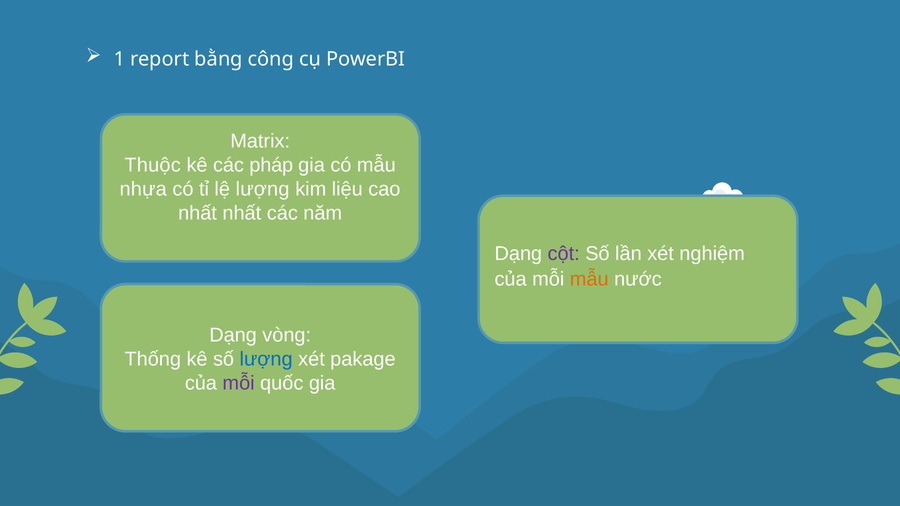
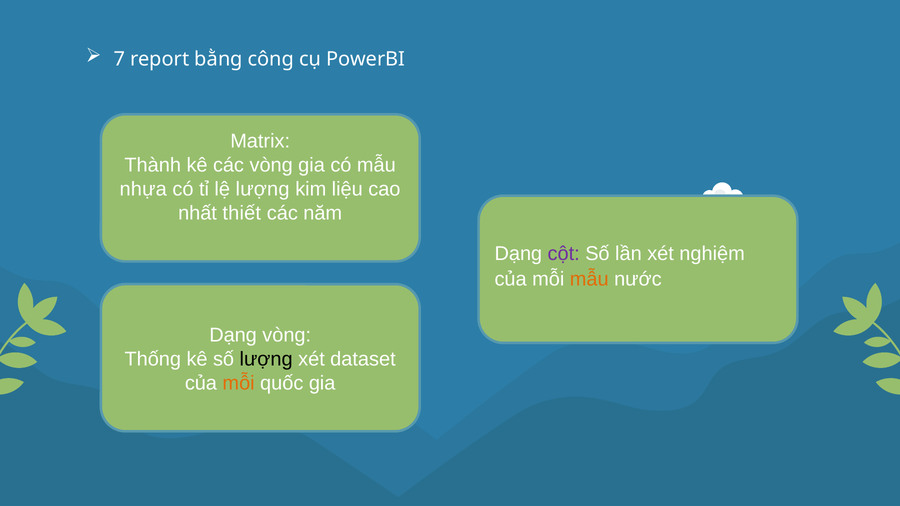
1: 1 -> 7
Thuộc: Thuộc -> Thành
các pháp: pháp -> vòng
nhất nhất: nhất -> thiết
lượng at (266, 359) colour: blue -> black
pakage: pakage -> dataset
mỗi at (239, 383) colour: purple -> orange
